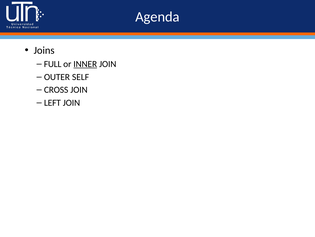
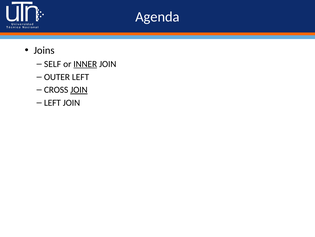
FULL: FULL -> SELF
OUTER SELF: SELF -> LEFT
JOIN at (79, 90) underline: none -> present
